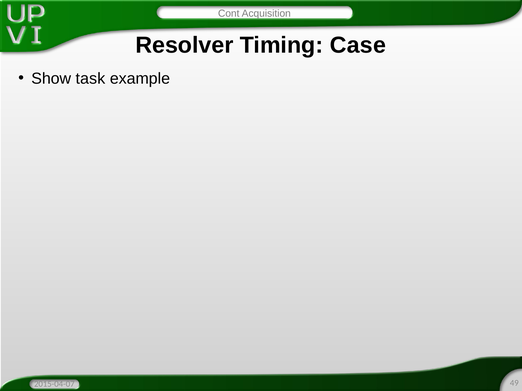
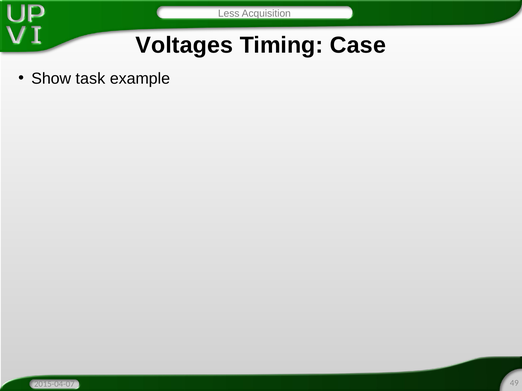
Cont: Cont -> Less
Resolver: Resolver -> Voltages
